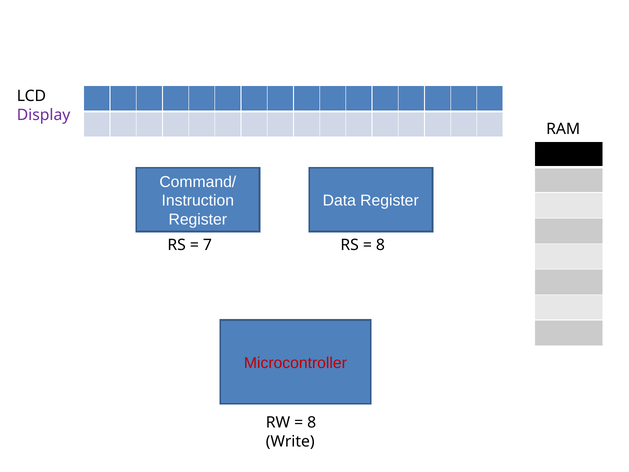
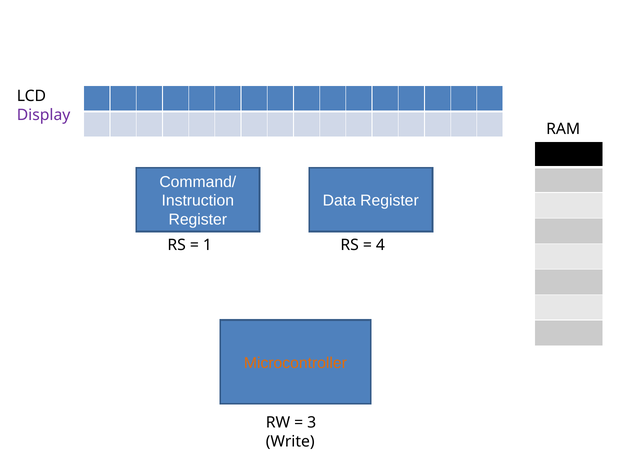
7: 7 -> 1
8 at (380, 245): 8 -> 4
Microcontroller colour: red -> orange
8 at (312, 423): 8 -> 3
